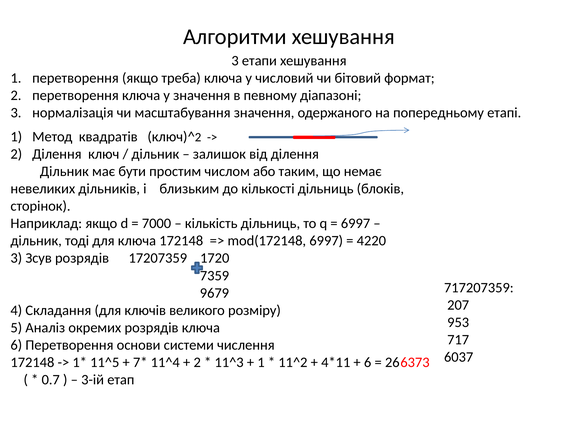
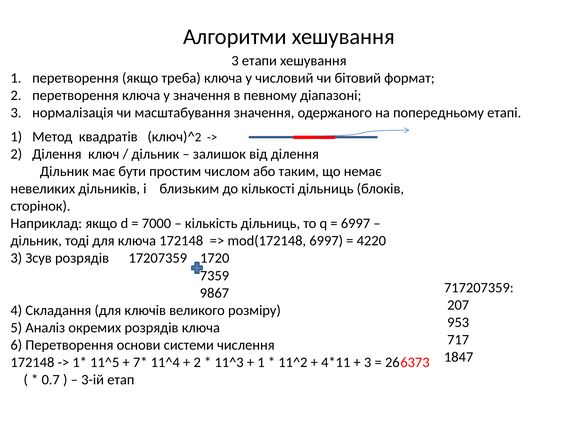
9679: 9679 -> 9867
6037: 6037 -> 1847
6 at (368, 362): 6 -> 3
